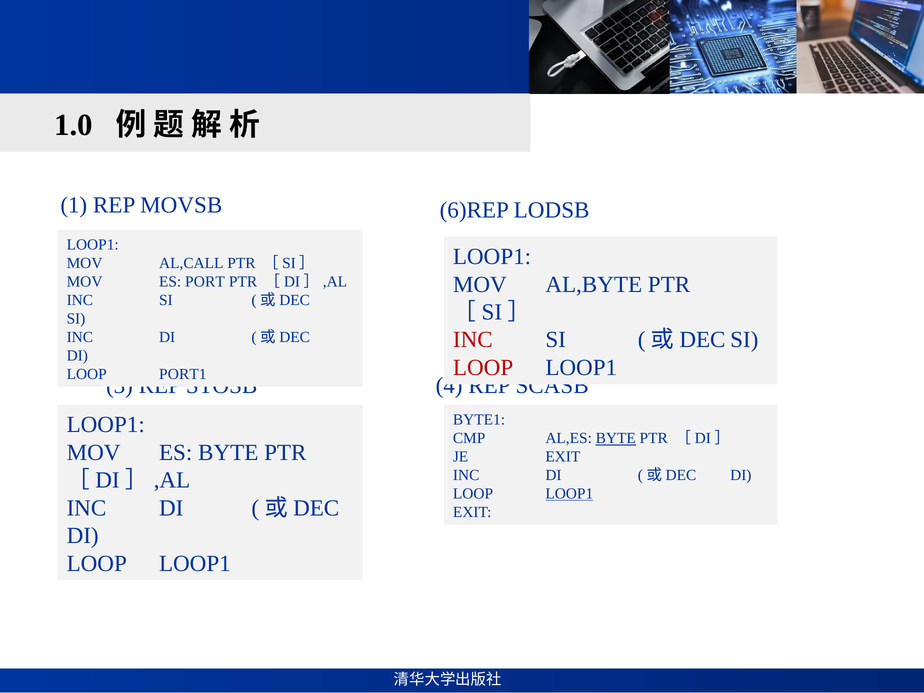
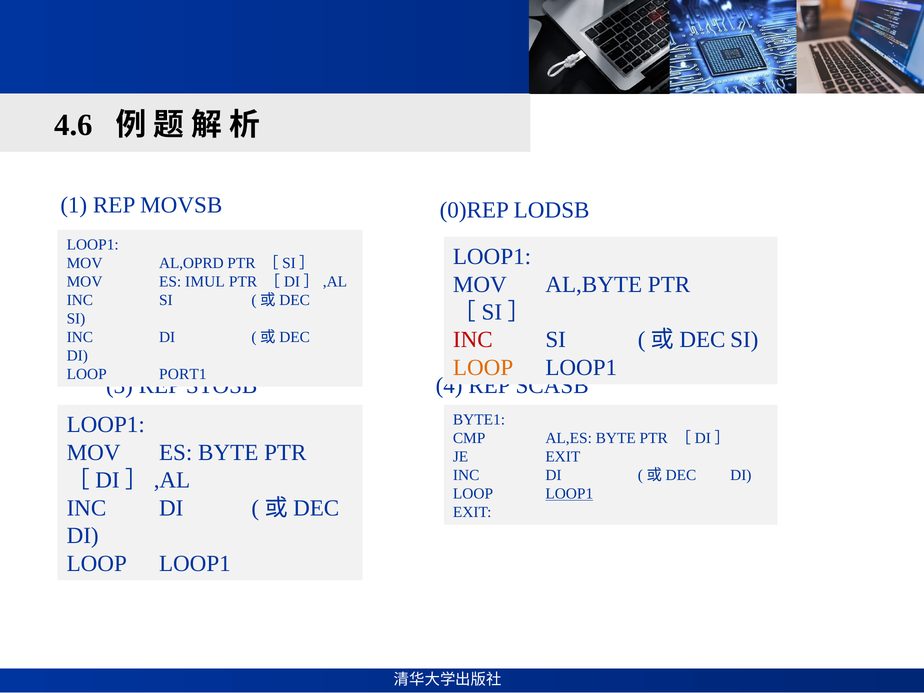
1.0: 1.0 -> 4.6
6)REP: 6)REP -> 0)REP
AL,CALL: AL,CALL -> AL,OPRD
PORT: PORT -> IMUL
LOOP at (483, 368) colour: red -> orange
BYTE at (616, 438) underline: present -> none
